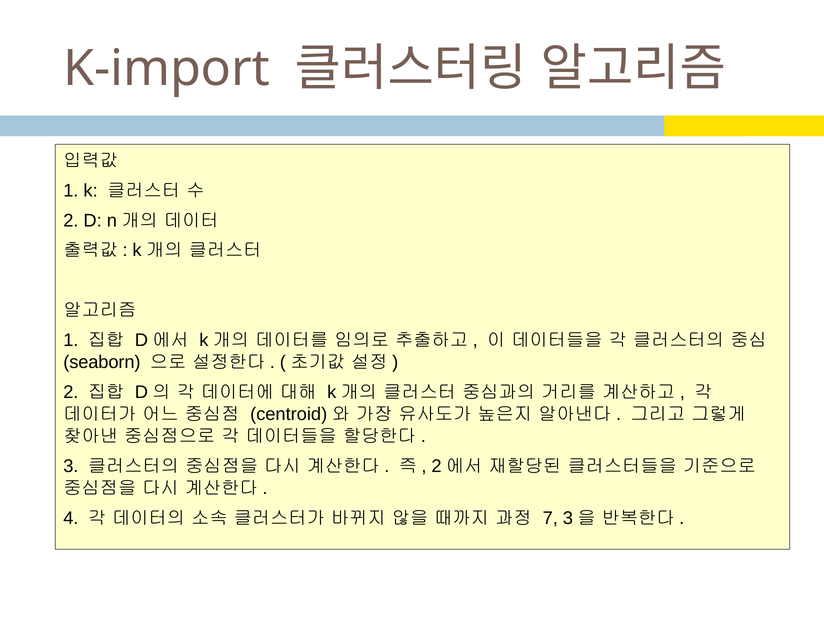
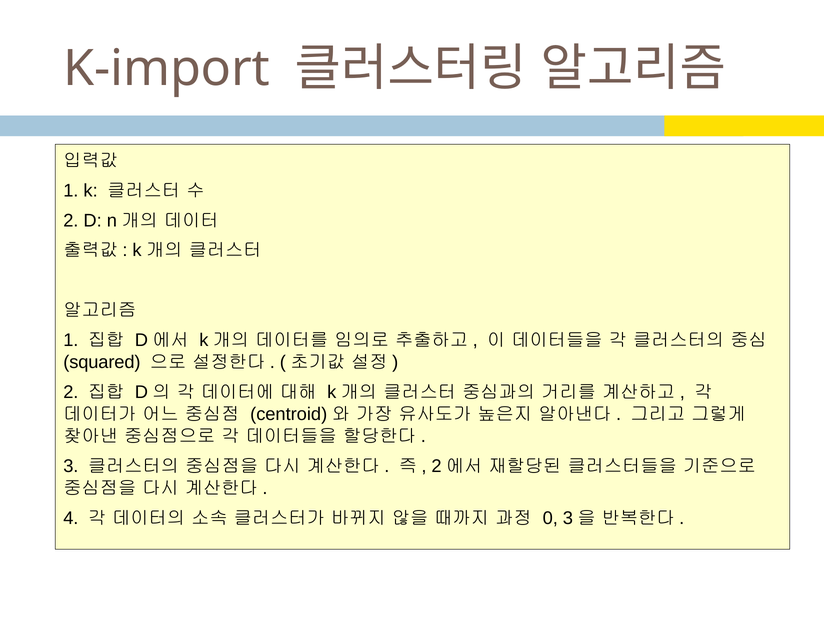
seaborn: seaborn -> squared
7: 7 -> 0
